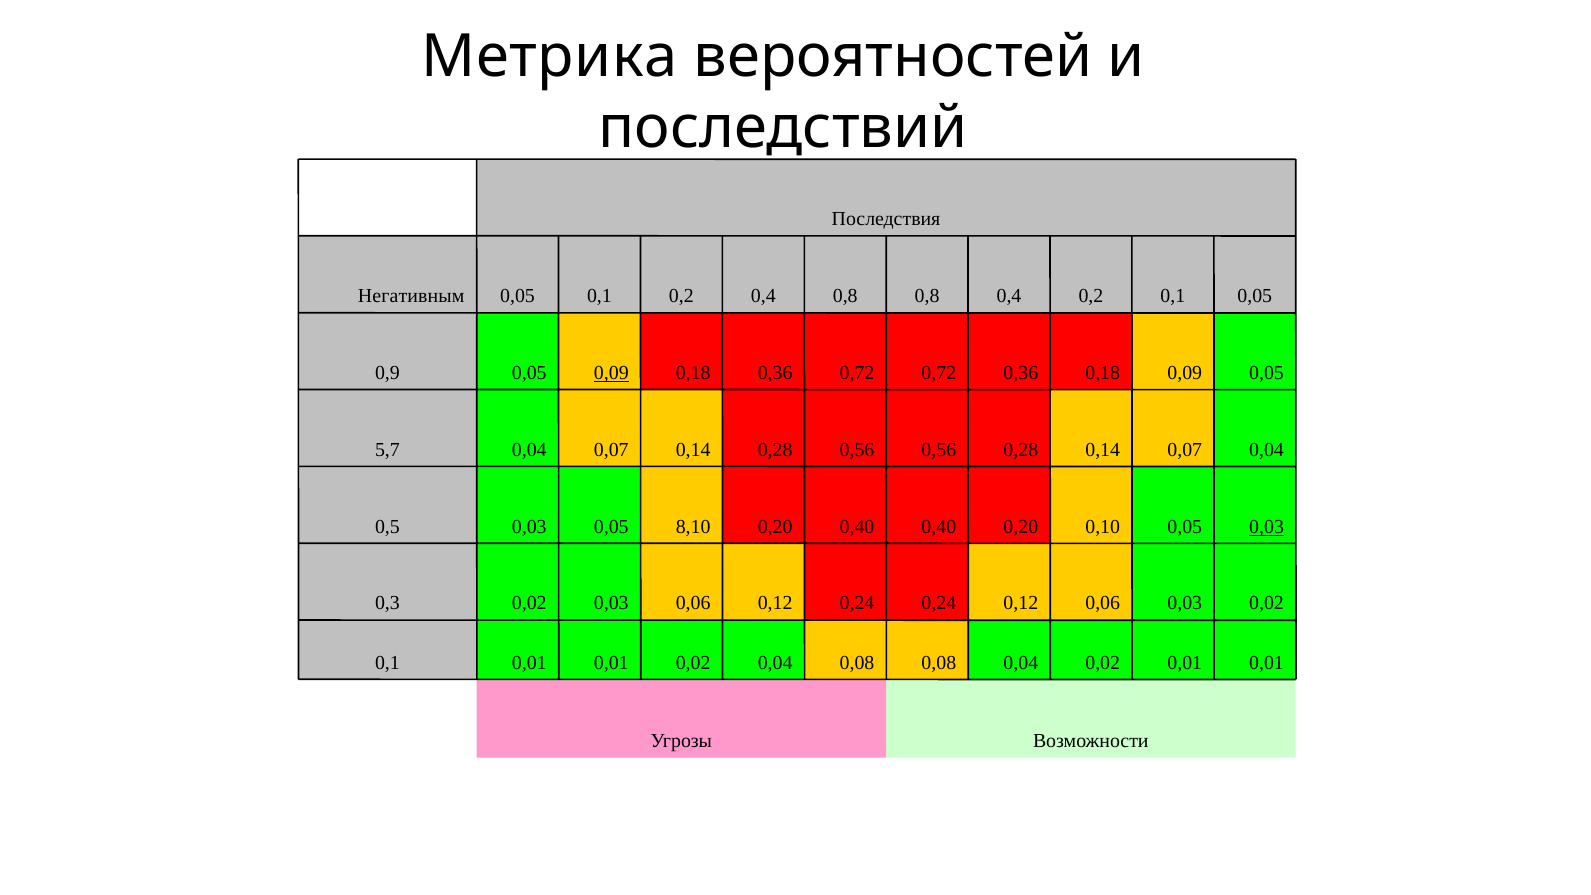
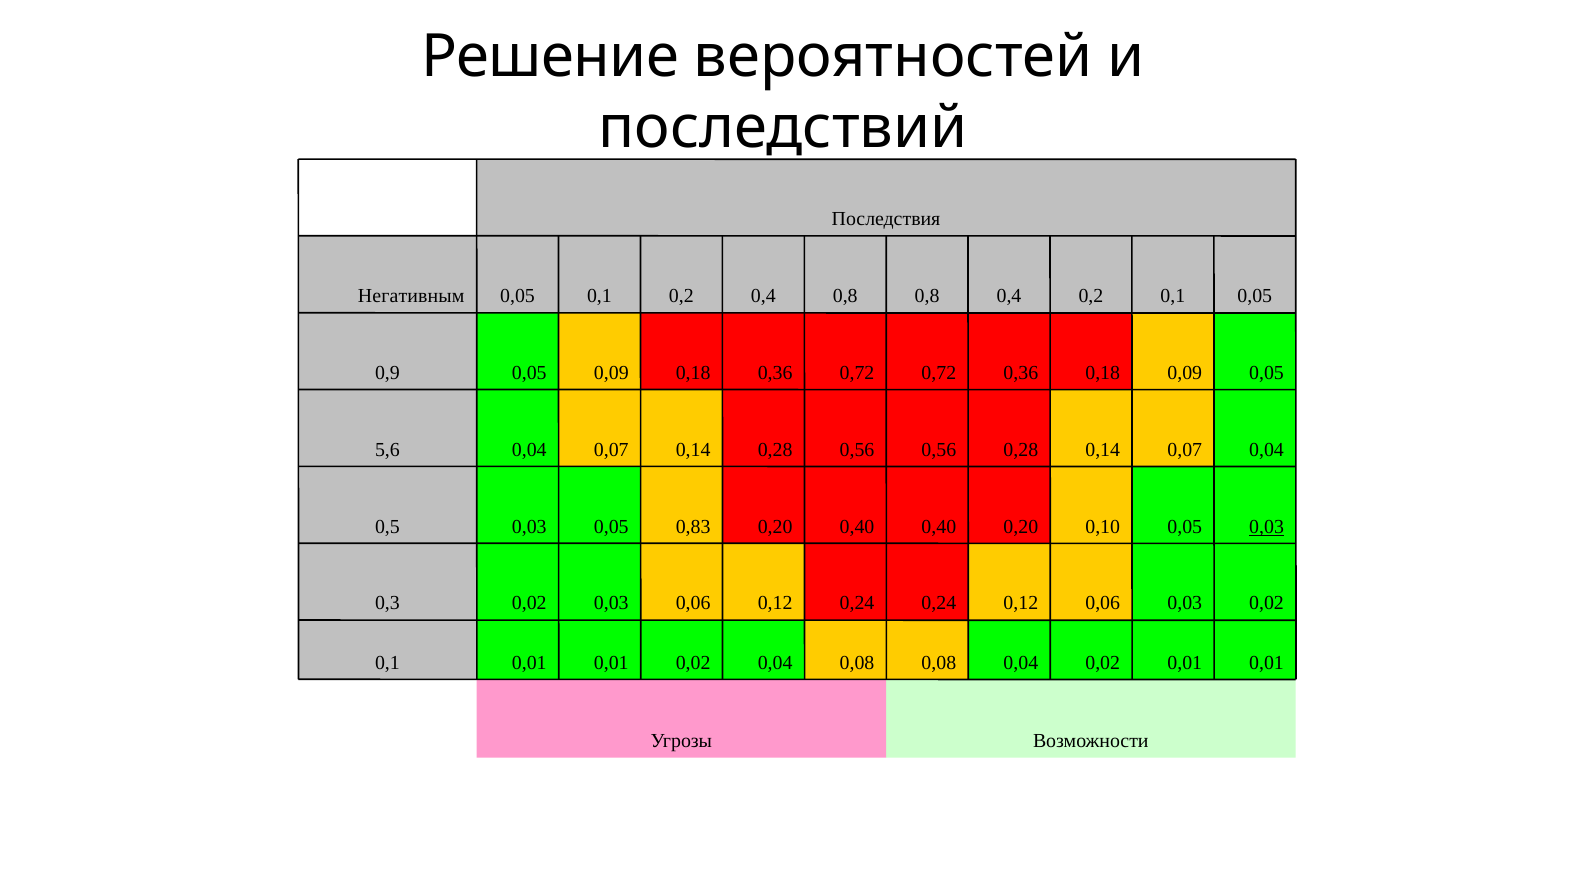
Метрика: Метрика -> Решение
0,09 at (611, 373) underline: present -> none
5,7: 5,7 -> 5,6
8,10: 8,10 -> 0,83
